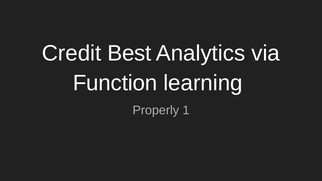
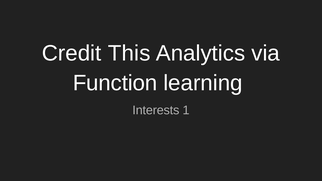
Best: Best -> This
Properly: Properly -> Interests
